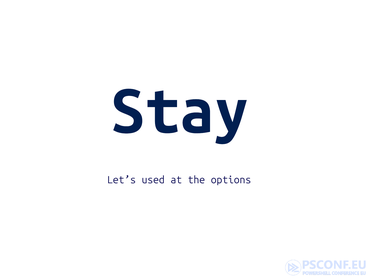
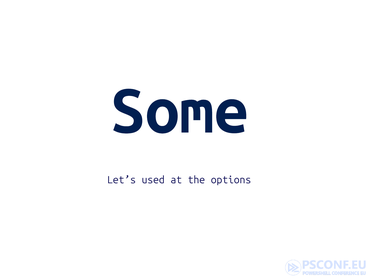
Stay: Stay -> Some
